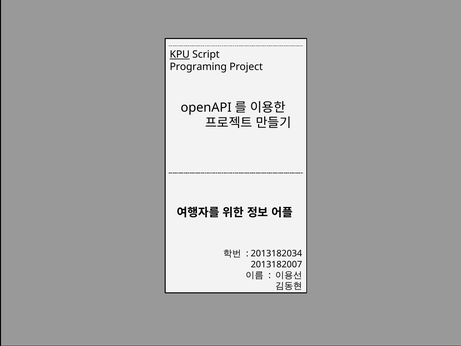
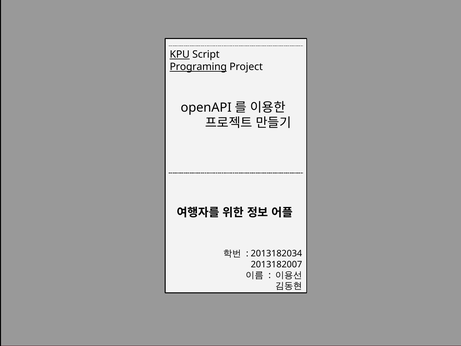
Programing underline: none -> present
